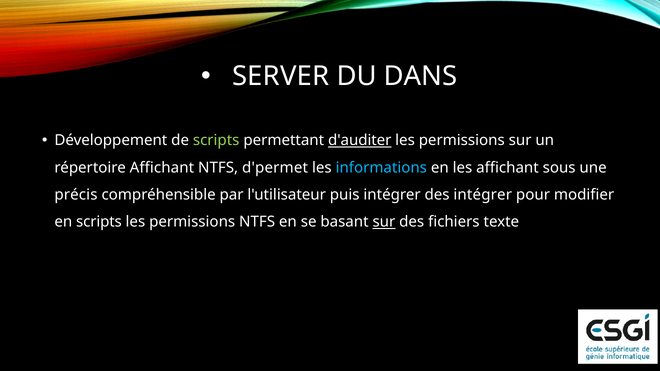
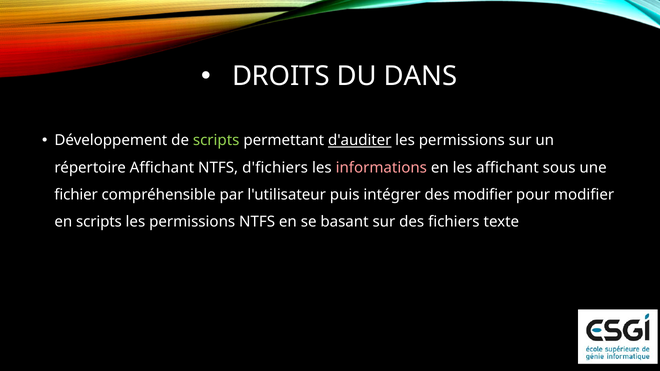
SERVER: SERVER -> DROITS
d'permet: d'permet -> d'fichiers
informations colour: light blue -> pink
précis: précis -> fichier
des intégrer: intégrer -> modifier
sur at (384, 222) underline: present -> none
